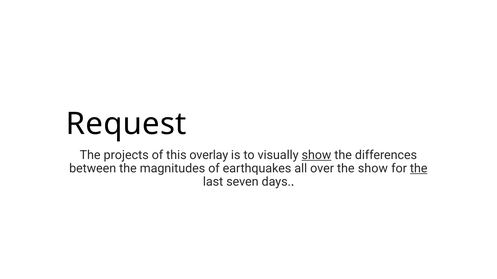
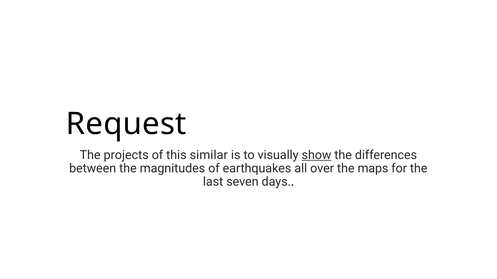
overlay: overlay -> similar
the show: show -> maps
the at (419, 169) underline: present -> none
